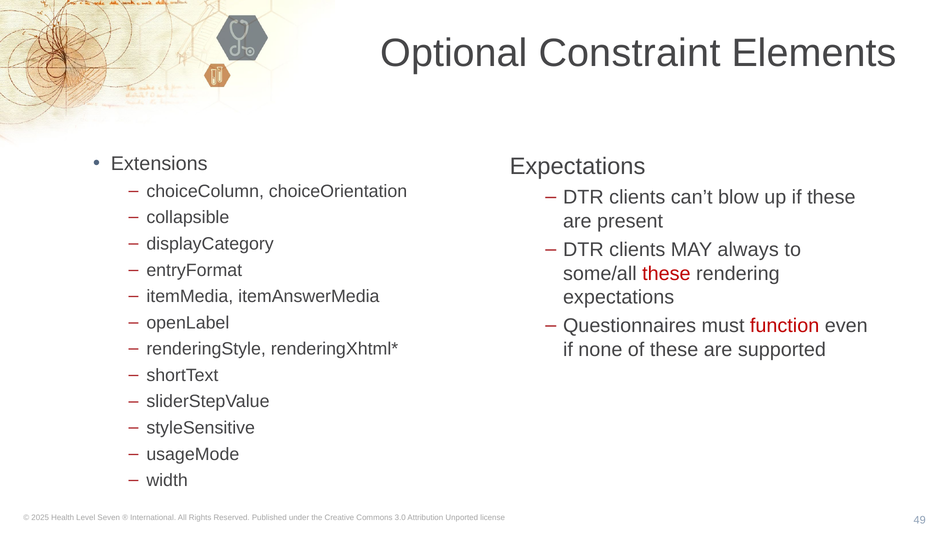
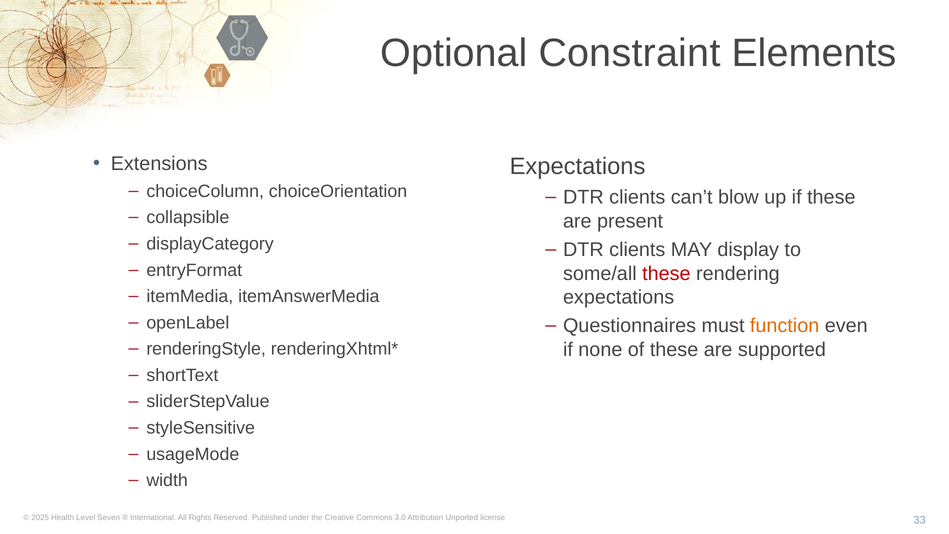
always: always -> display
function colour: red -> orange
49: 49 -> 33
